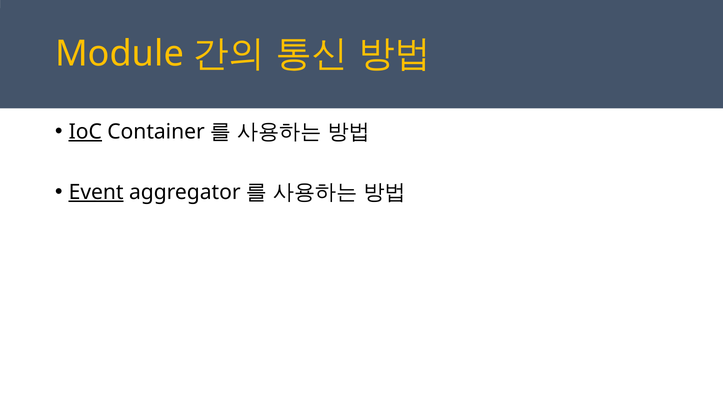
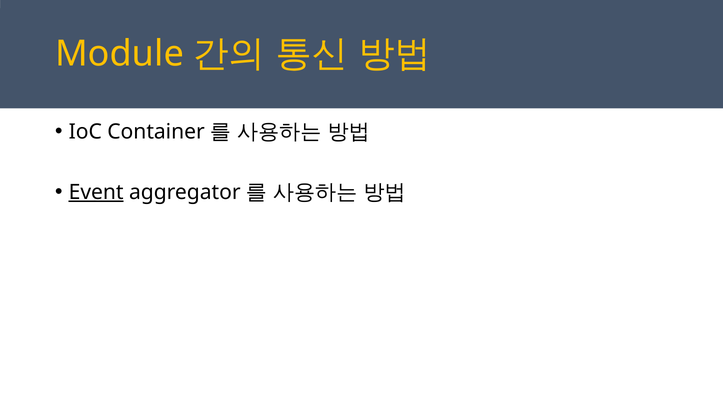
IoC underline: present -> none
